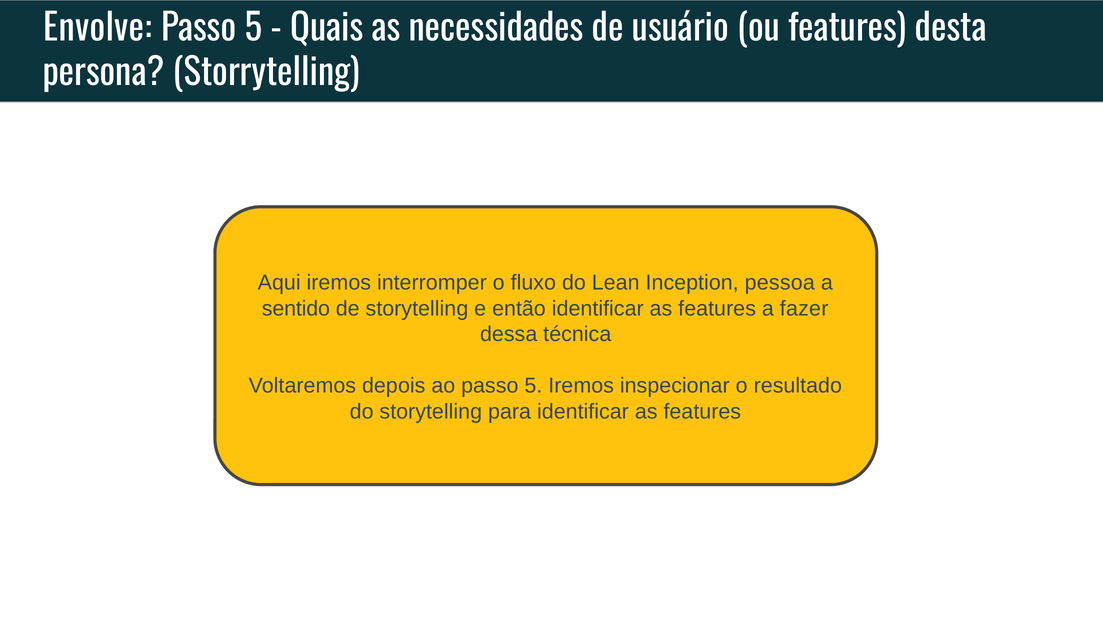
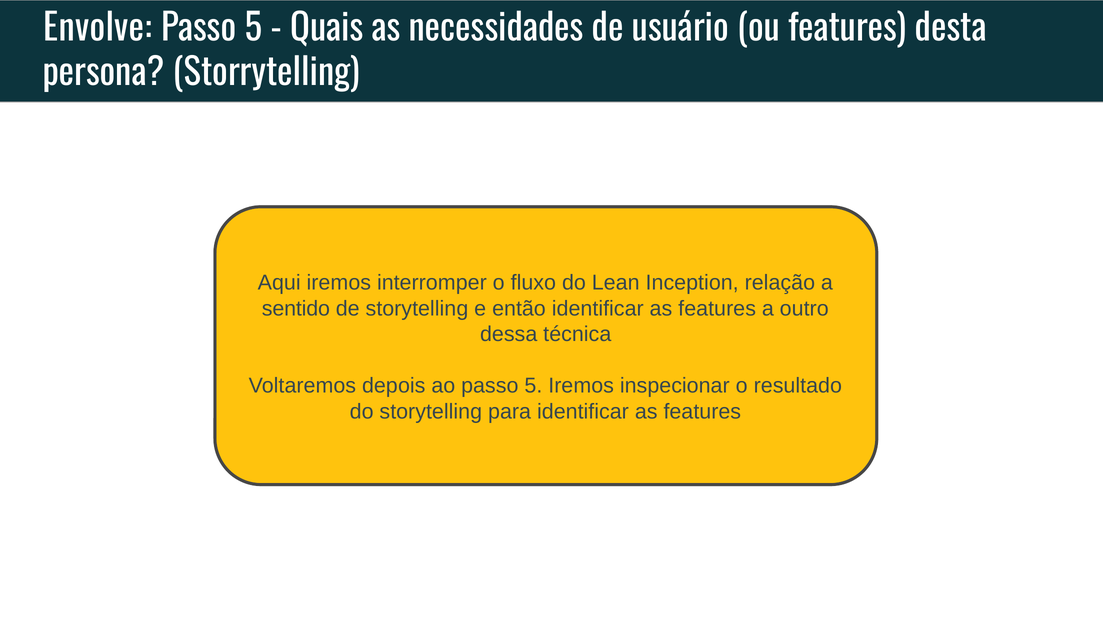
pessoa: pessoa -> relação
fazer: fazer -> outro
